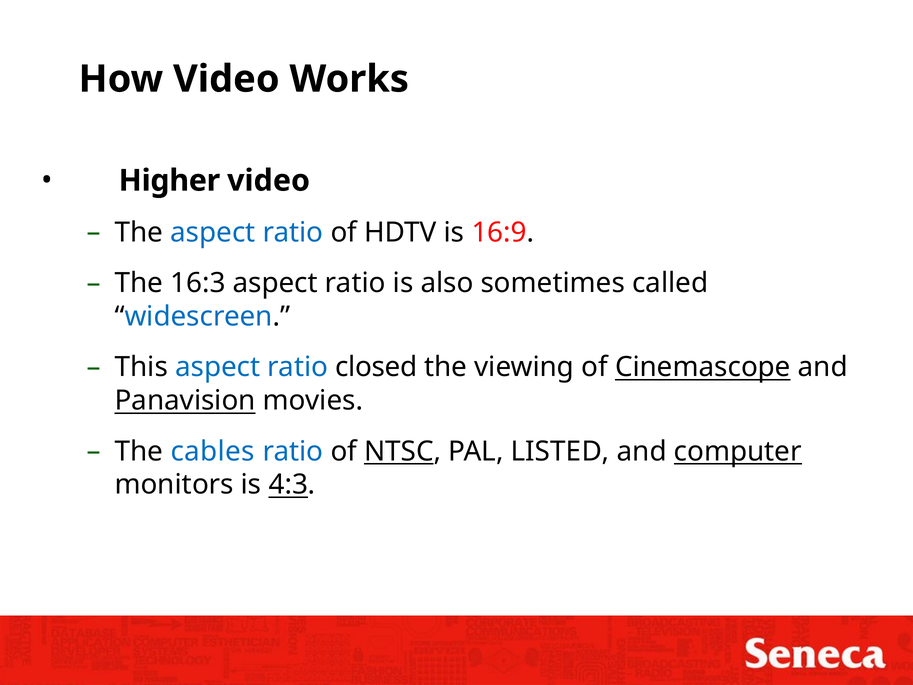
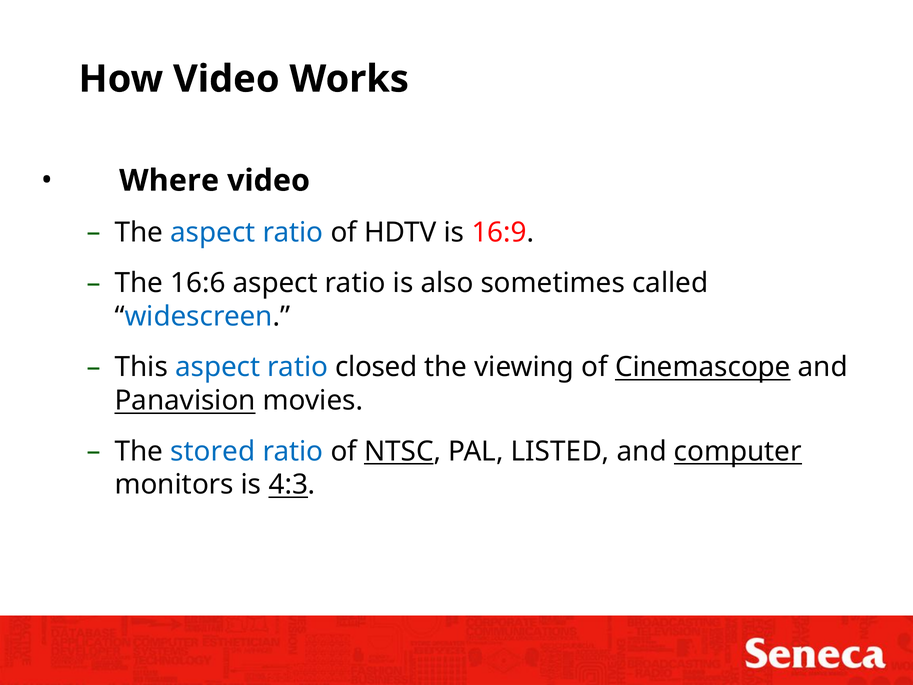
Higher: Higher -> Where
16:3: 16:3 -> 16:6
cables: cables -> stored
